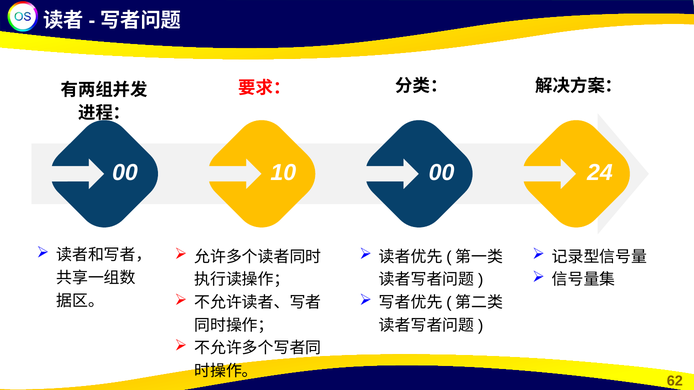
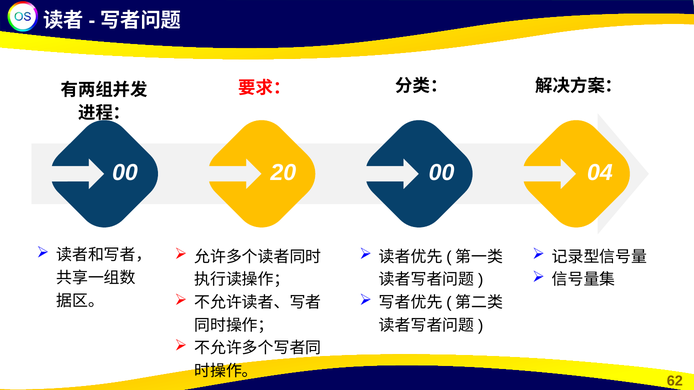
10: 10 -> 20
24: 24 -> 04
